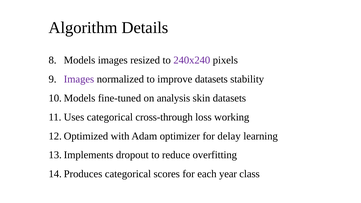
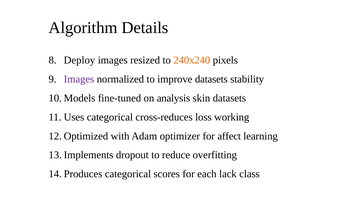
Models: Models -> Deploy
240x240 colour: purple -> orange
cross-through: cross-through -> cross-reduces
delay: delay -> affect
year: year -> lack
